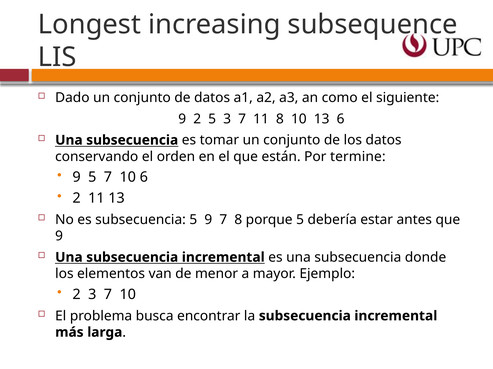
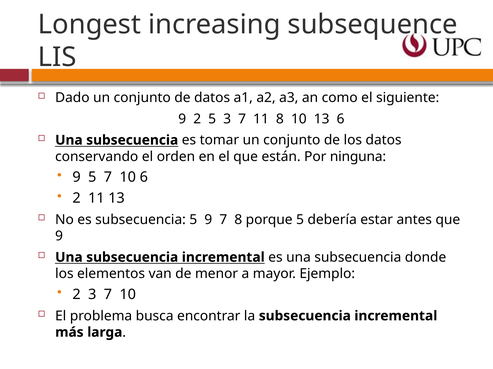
termine: termine -> ninguna
